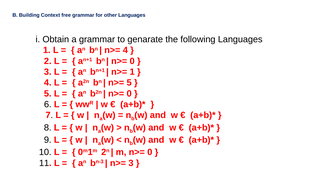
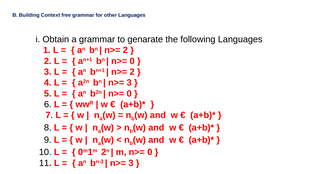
4 at (125, 50): 4 -> 2
1 at (132, 72): 1 -> 2
5 at (129, 83): 5 -> 3
